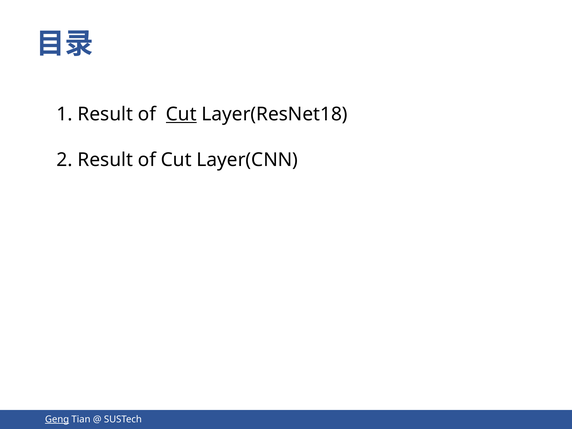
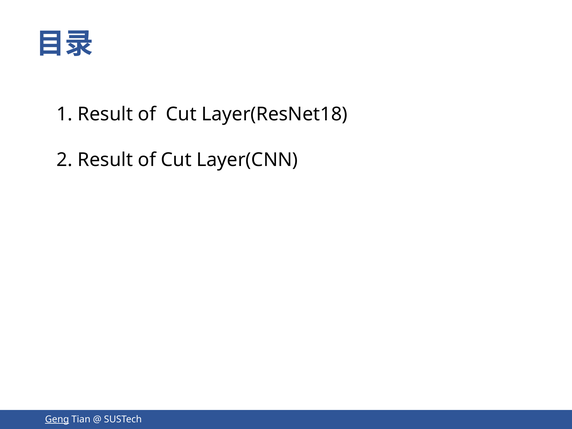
Cut at (181, 114) underline: present -> none
